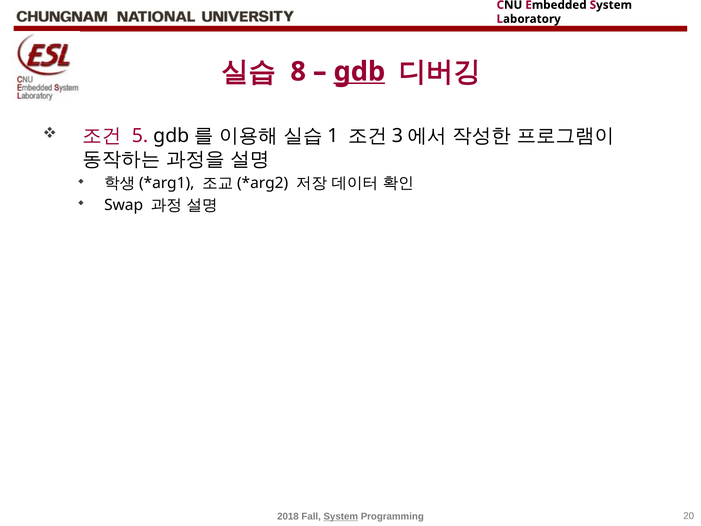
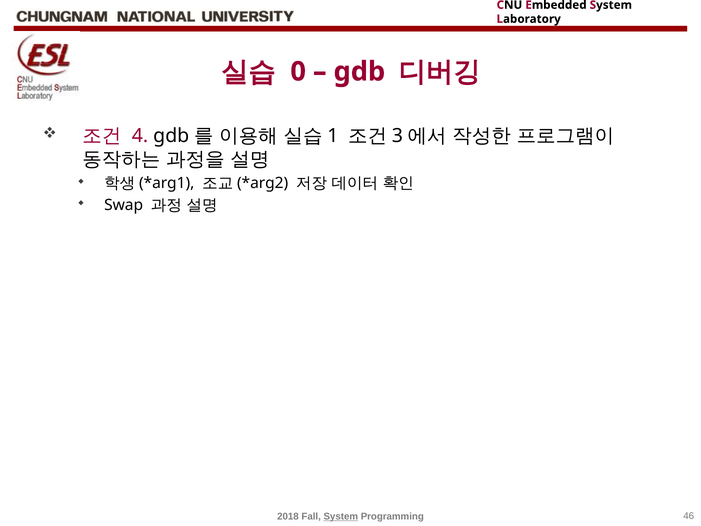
8: 8 -> 0
gdb underline: present -> none
5: 5 -> 4
20: 20 -> 46
